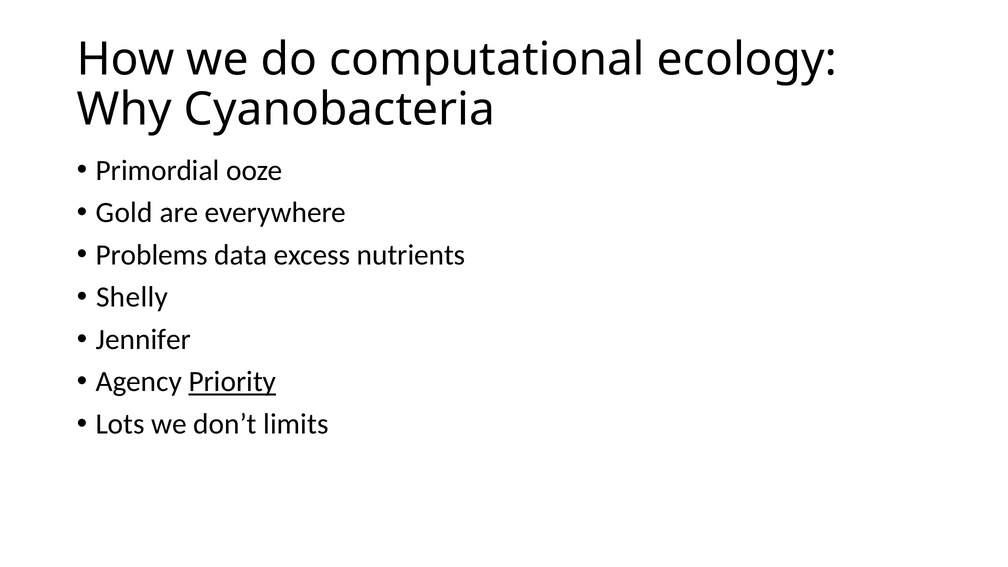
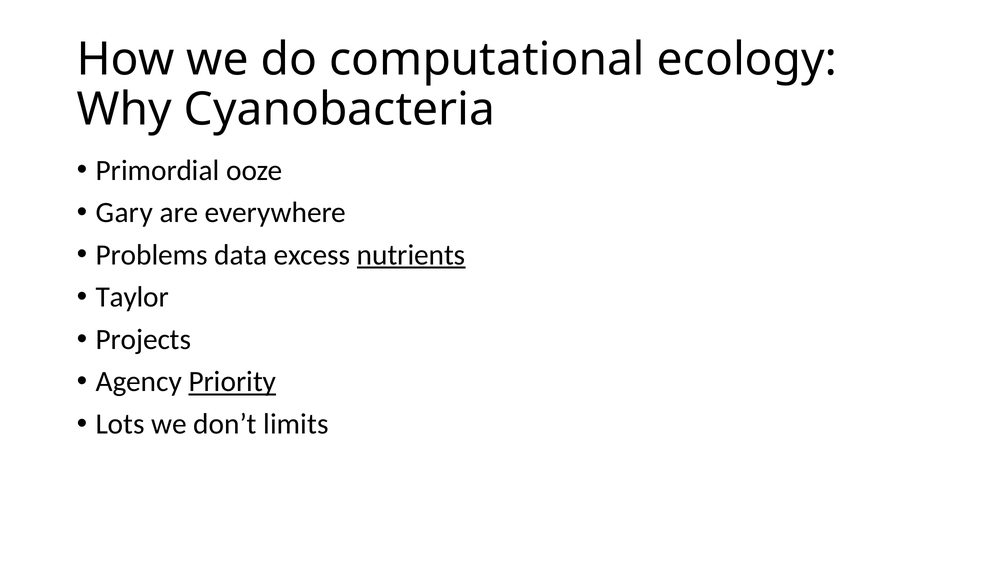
Gold: Gold -> Gary
nutrients underline: none -> present
Shelly: Shelly -> Taylor
Jennifer: Jennifer -> Projects
